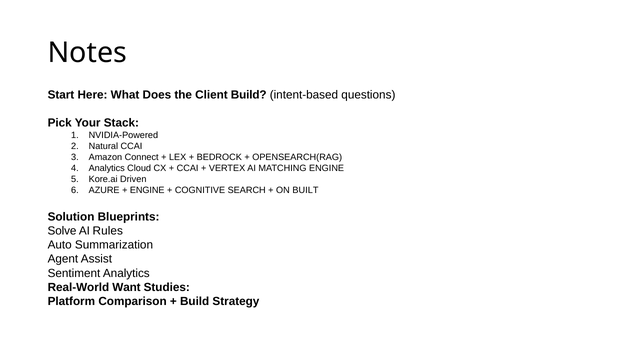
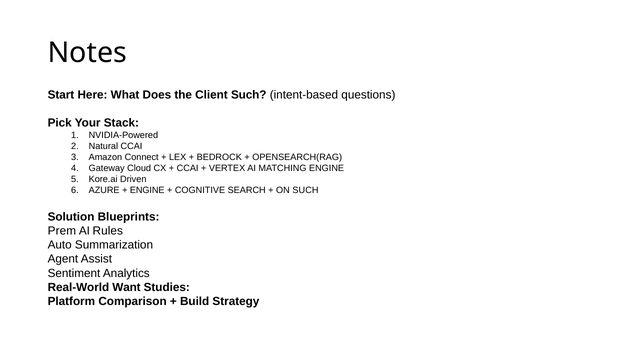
Client Build: Build -> Such
Analytics at (107, 168): Analytics -> Gateway
ON BUILT: BUILT -> SUCH
Solve: Solve -> Prem
